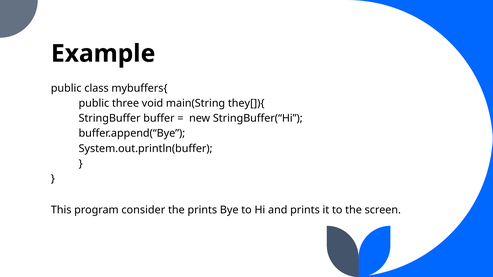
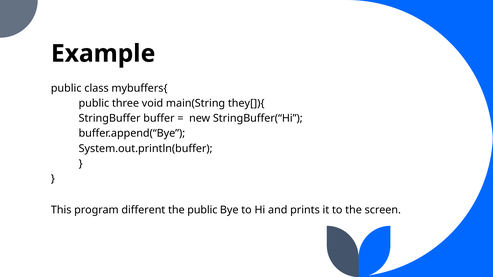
consider: consider -> different
the prints: prints -> public
